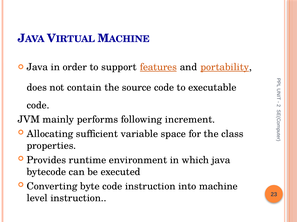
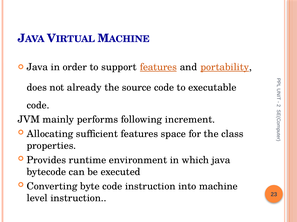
contain: contain -> already
sufficient variable: variable -> features
